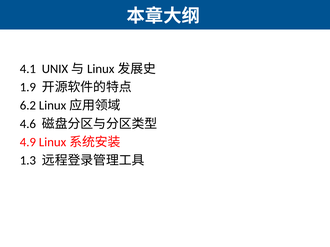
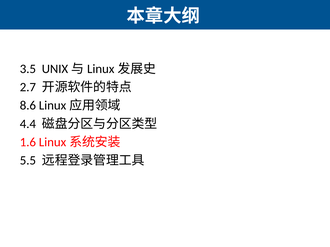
4.1: 4.1 -> 3.5
1.9: 1.9 -> 2.7
6.2: 6.2 -> 8.6
4.6: 4.6 -> 4.4
4.9: 4.9 -> 1.6
1.3: 1.3 -> 5.5
